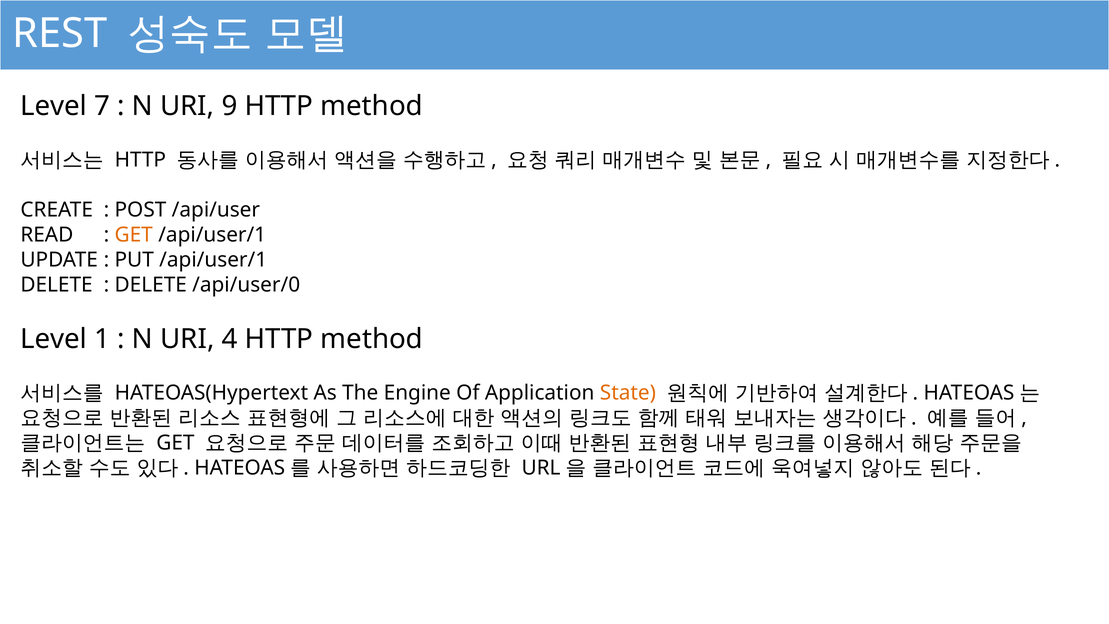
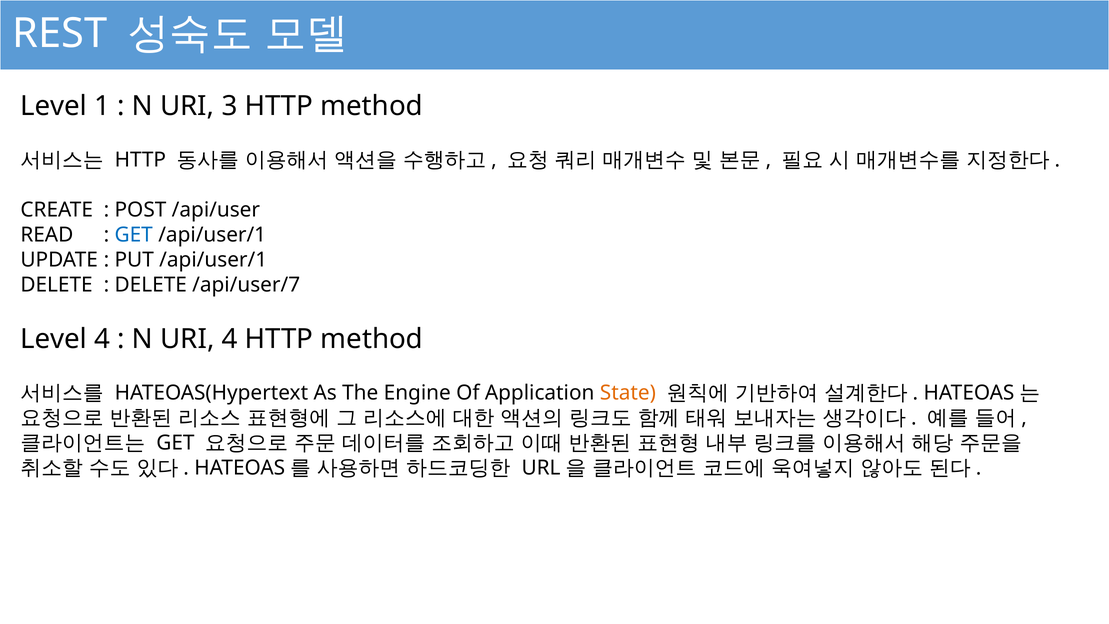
7: 7 -> 1
9: 9 -> 3
GET at (134, 235) colour: orange -> blue
/api/user/0: /api/user/0 -> /api/user/7
Level 1: 1 -> 4
